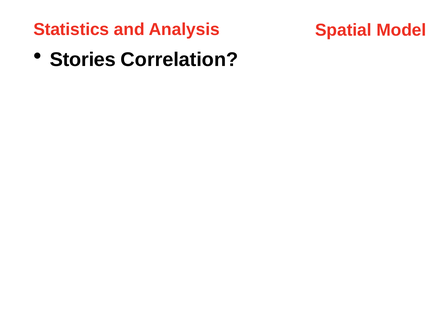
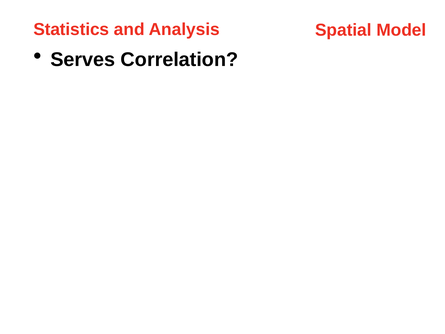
Stories: Stories -> Serves
